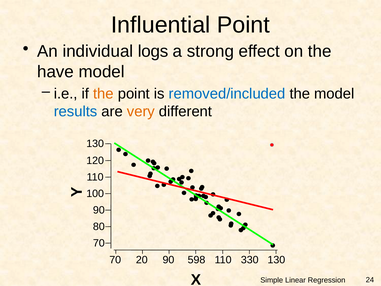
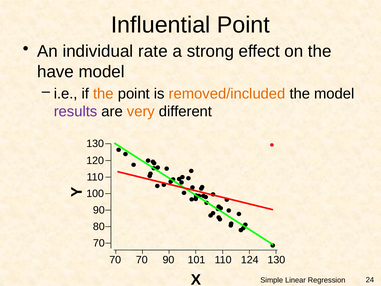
logs: logs -> rate
removed/included colour: blue -> orange
results colour: blue -> purple
70 20: 20 -> 70
598: 598 -> 101
330: 330 -> 124
